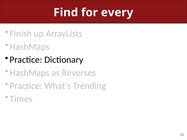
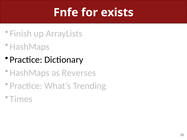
Find: Find -> Fnfe
every: every -> exists
